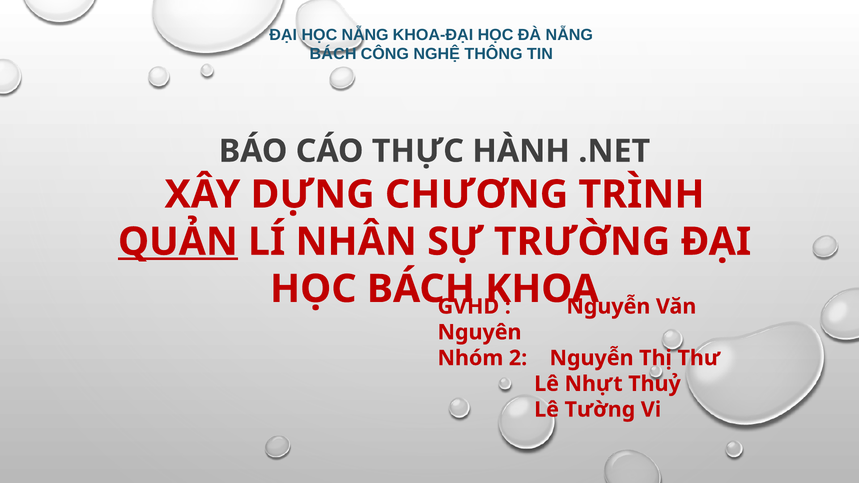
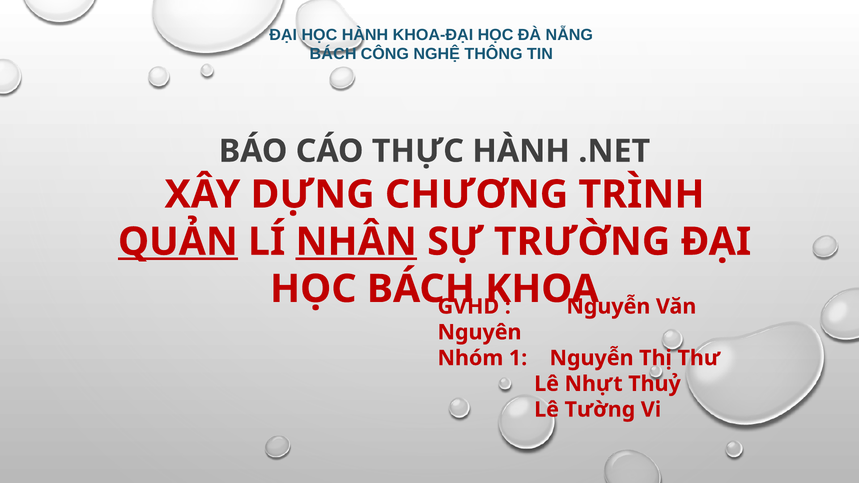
HỌC NẴNG: NẴNG -> HÀNH
NHÂN underline: none -> present
2: 2 -> 1
